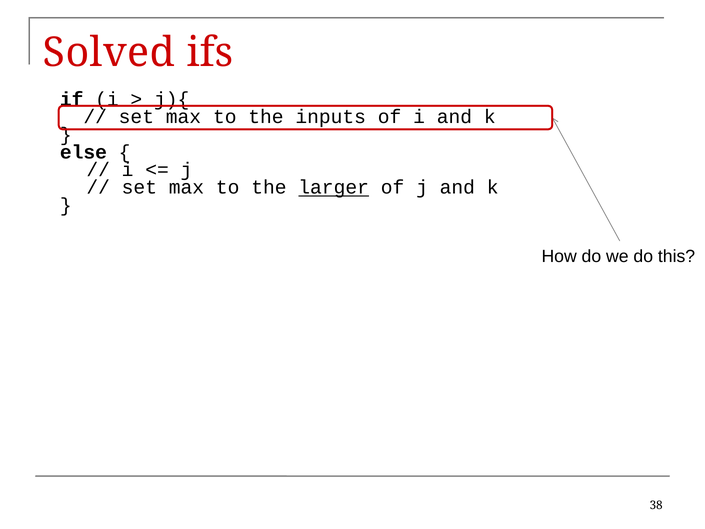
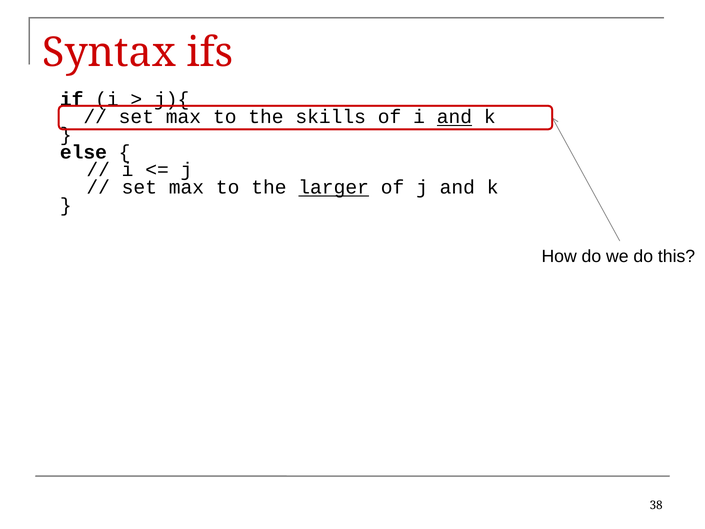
Solved: Solved -> Syntax
inputs: inputs -> skills
and at (454, 117) underline: none -> present
